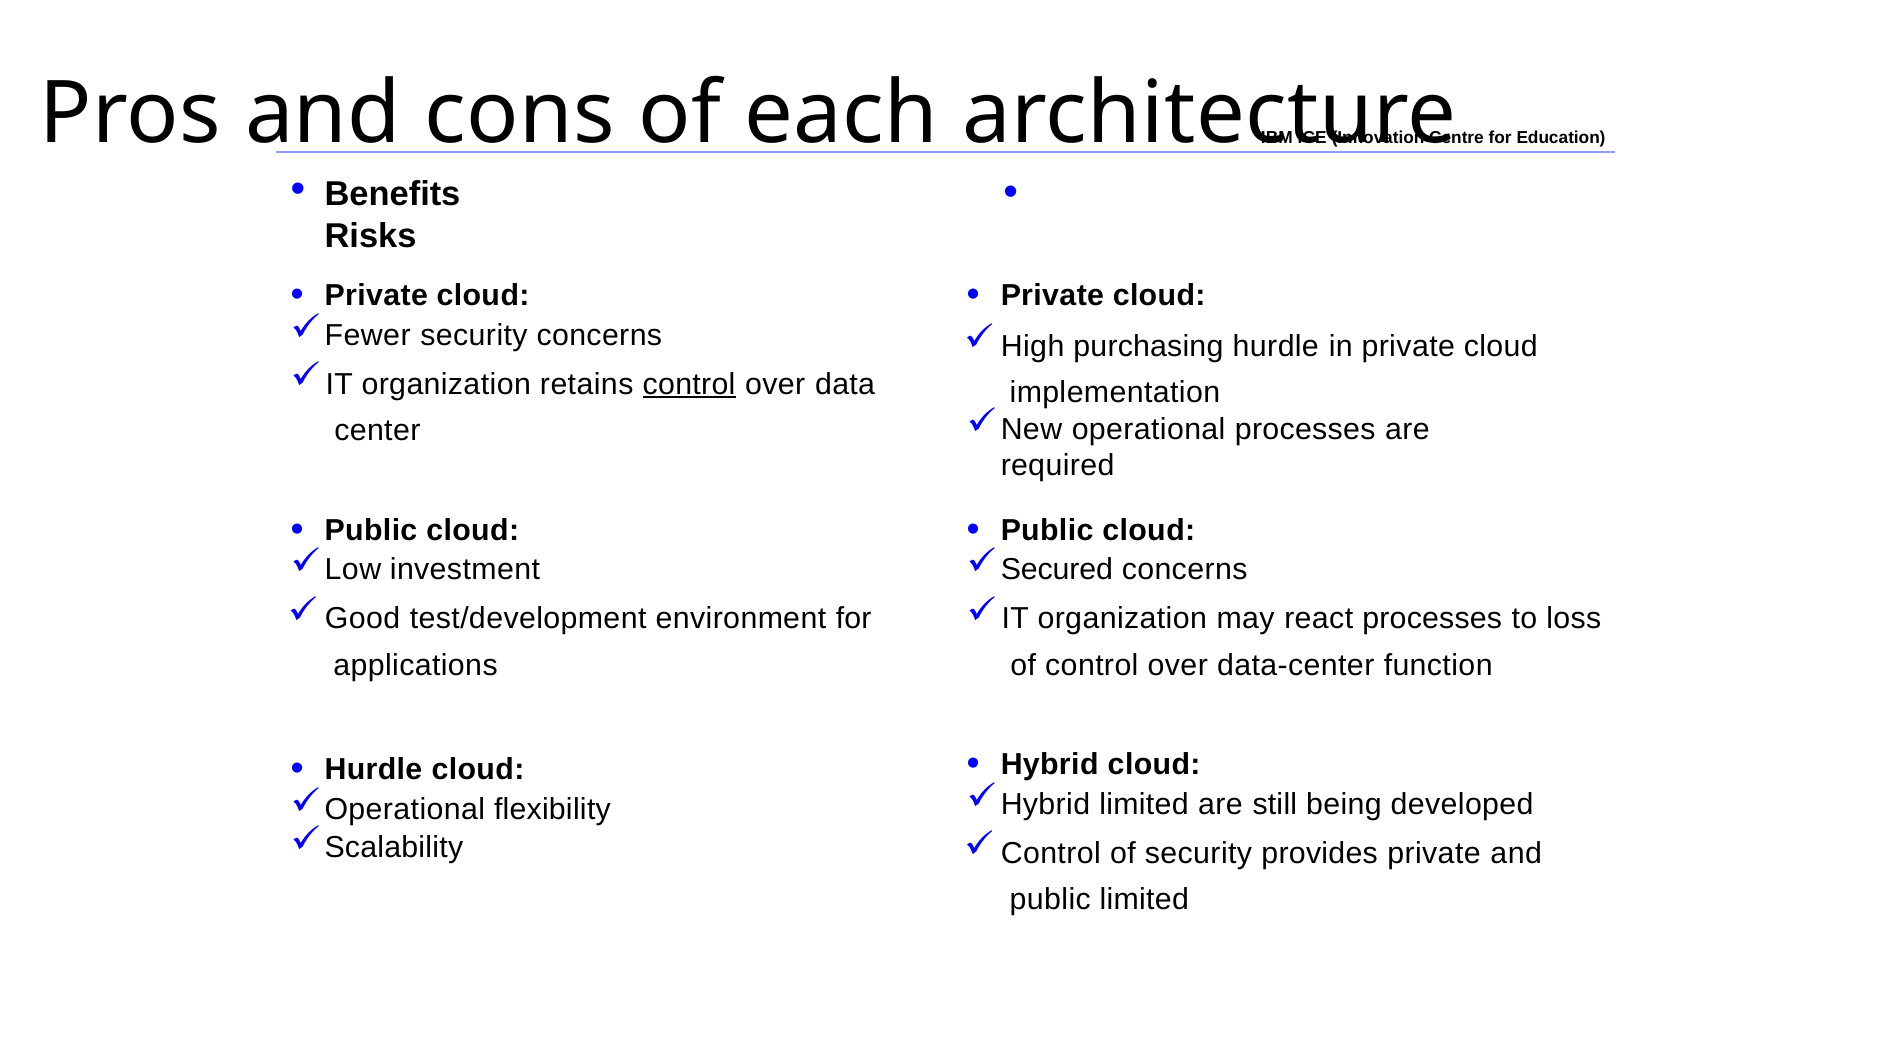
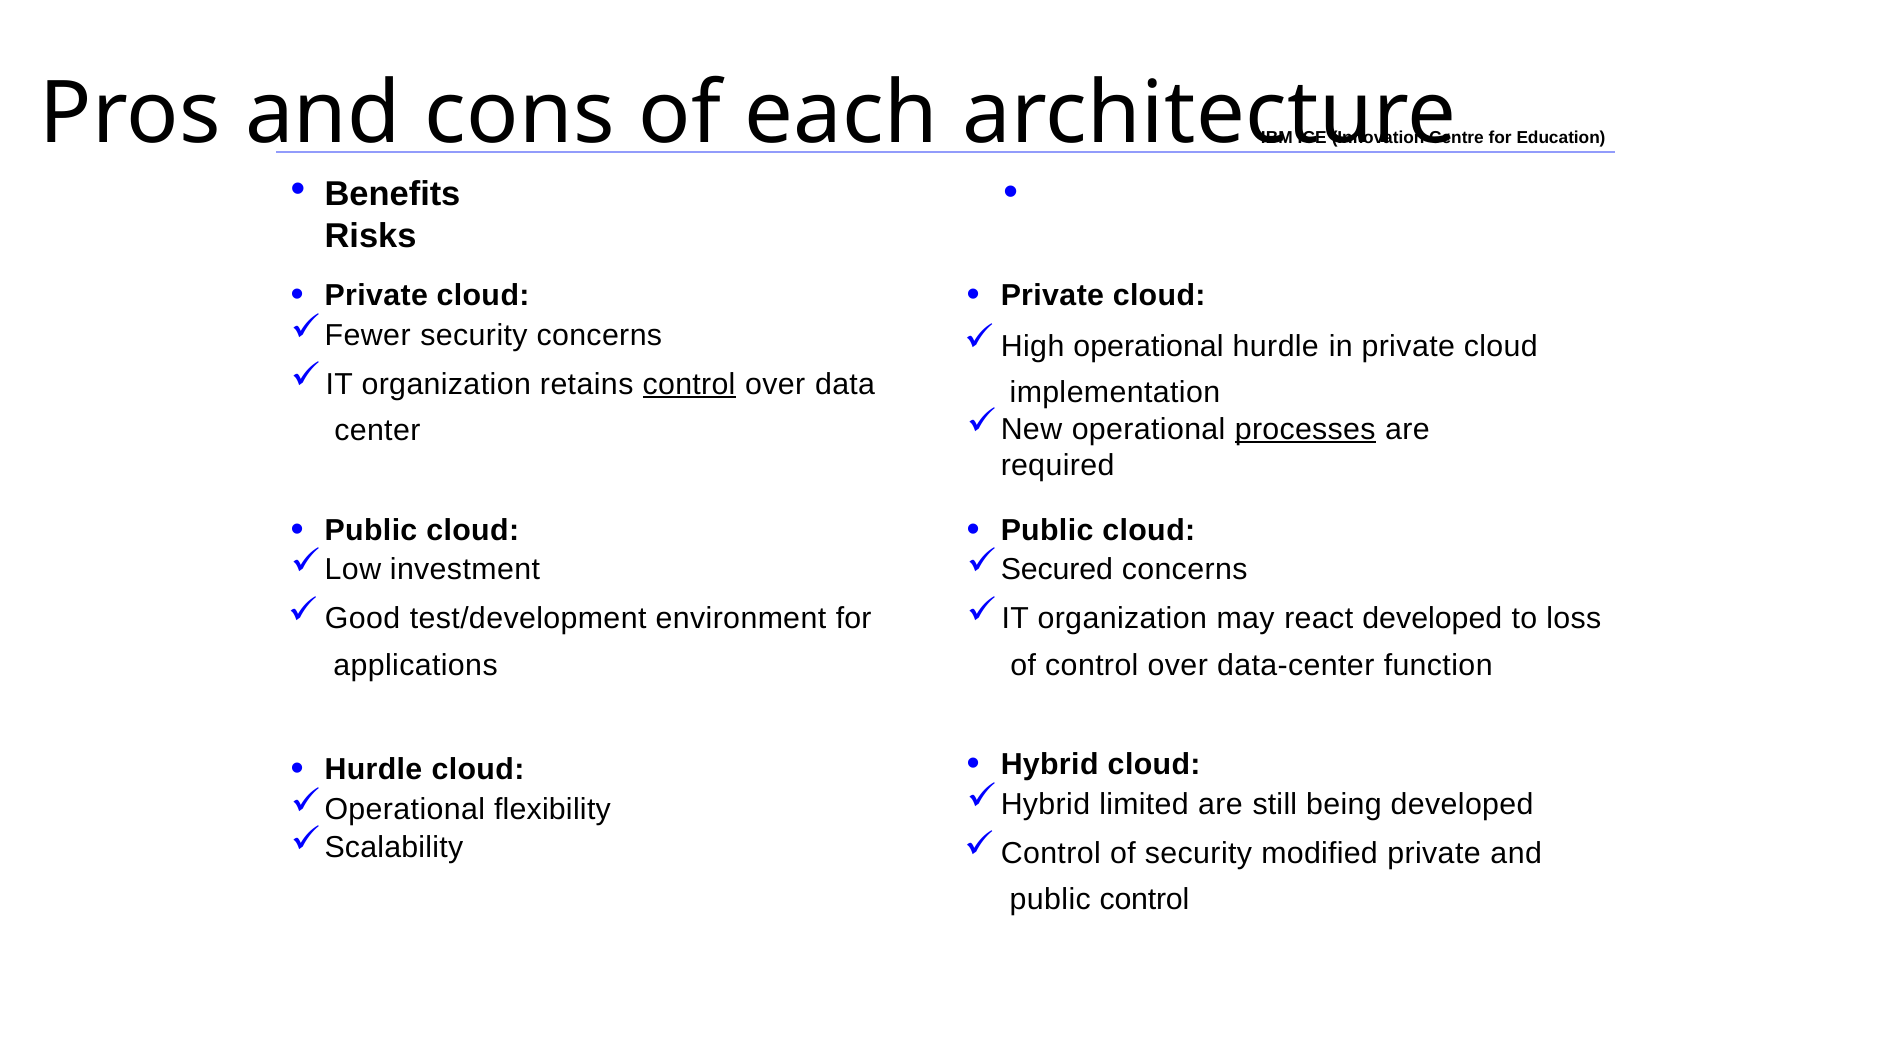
High purchasing: purchasing -> operational
processes at (1305, 430) underline: none -> present
react processes: processes -> developed
provides: provides -> modified
public limited: limited -> control
